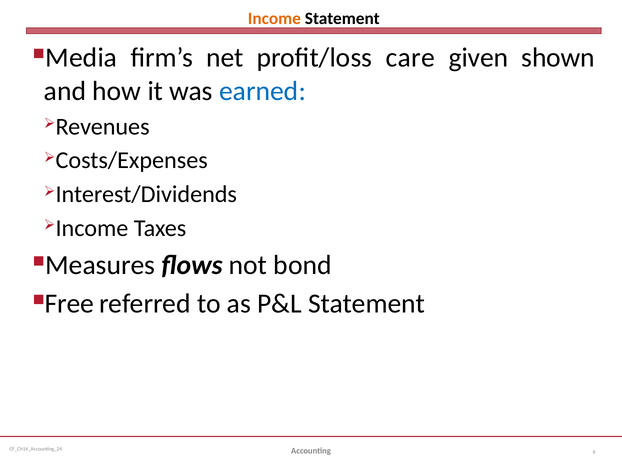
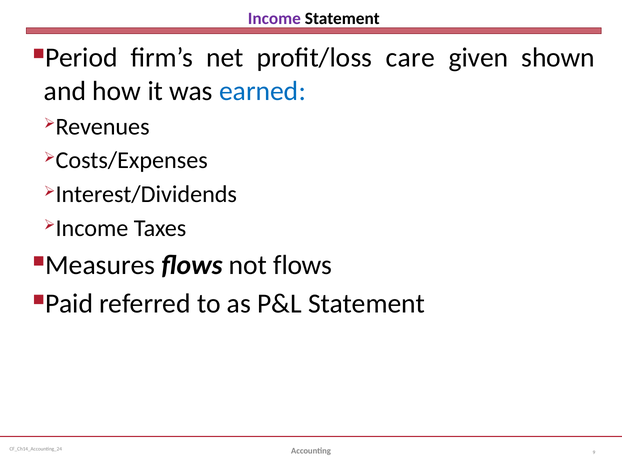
Income colour: orange -> purple
Media: Media -> Period
not bond: bond -> flows
Free: Free -> Paid
